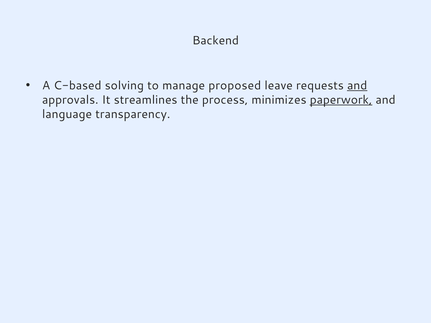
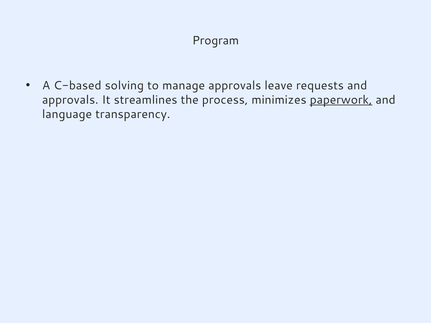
Backend: Backend -> Program
manage proposed: proposed -> approvals
and at (357, 86) underline: present -> none
